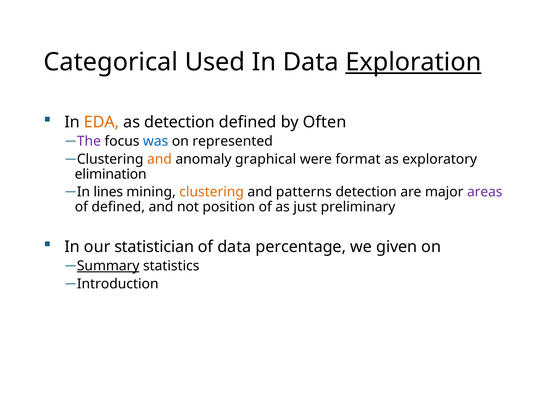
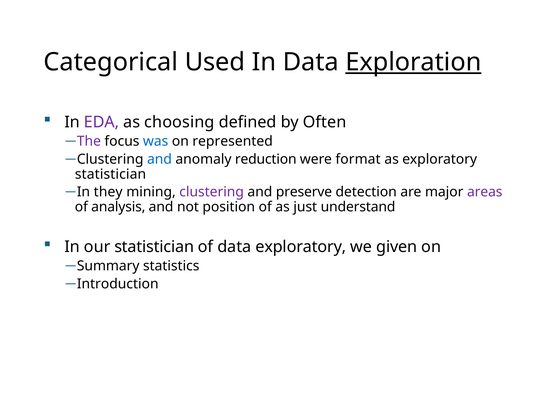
EDA colour: orange -> purple
as detection: detection -> choosing
and at (159, 159) colour: orange -> blue
graphical: graphical -> reduction
elimination at (111, 174): elimination -> statistician
lines: lines -> they
clustering at (212, 192) colour: orange -> purple
patterns: patterns -> preserve
of defined: defined -> analysis
preliminary: preliminary -> understand
data percentage: percentage -> exploratory
Summary underline: present -> none
